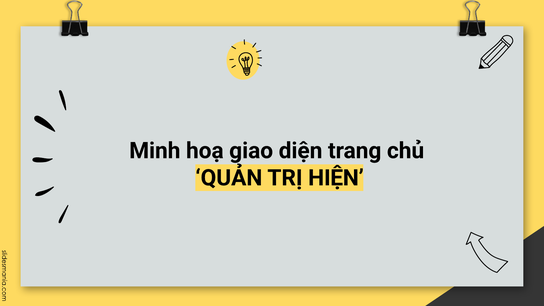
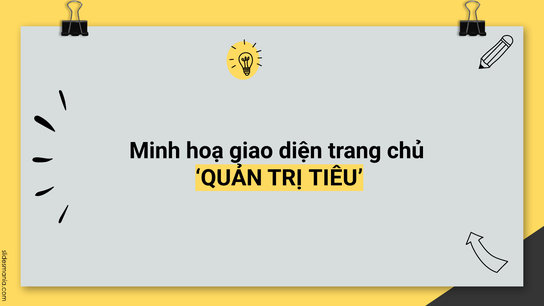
HIỆN: HIỆN -> TIÊU
